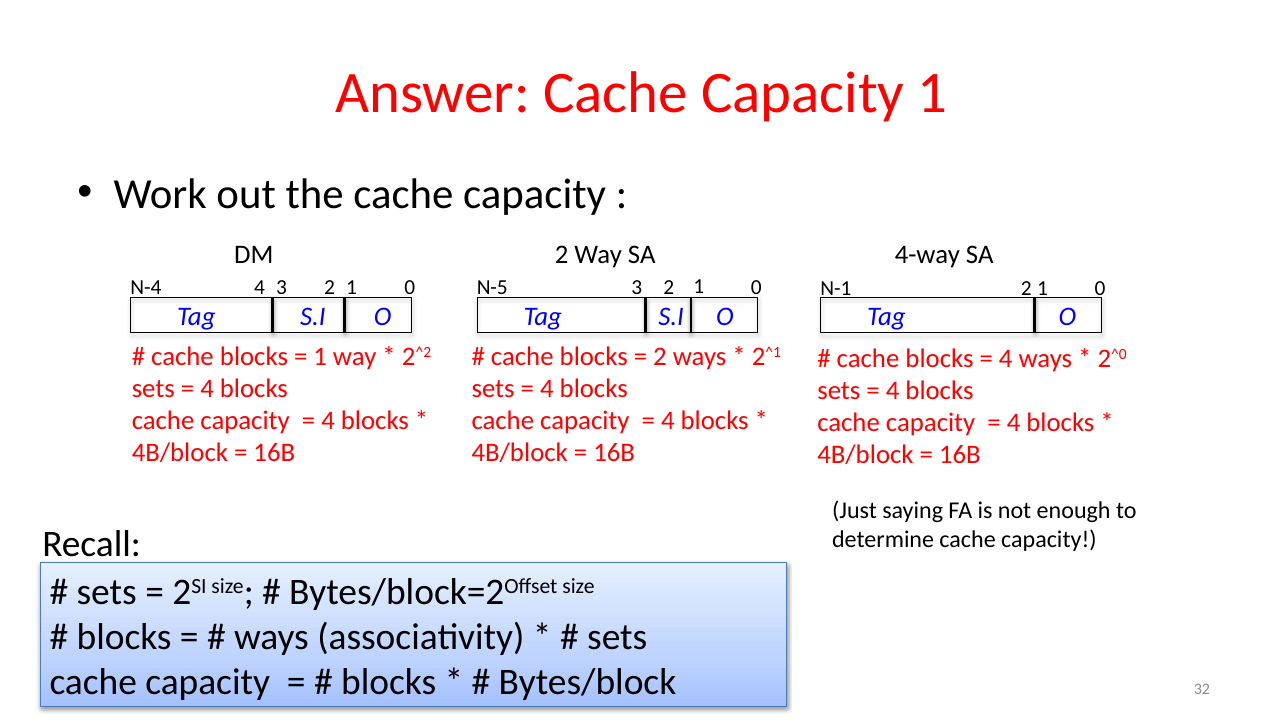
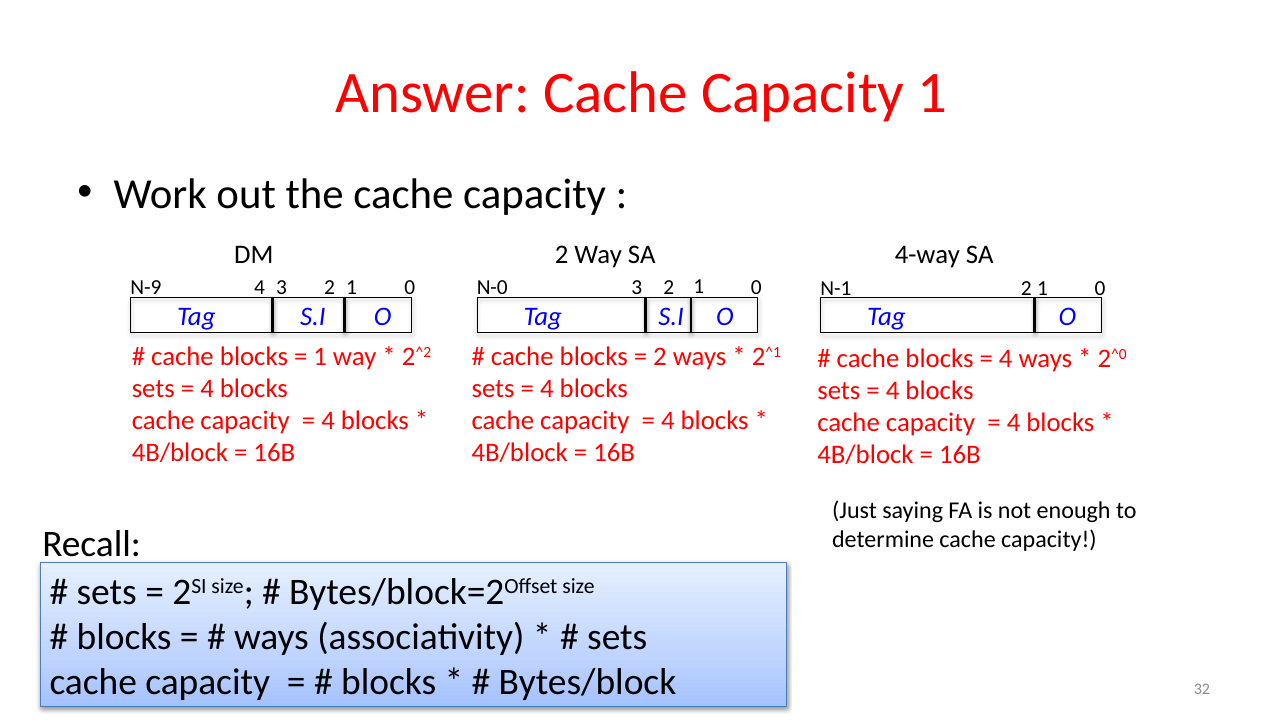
N-4: N-4 -> N-9
N-5: N-5 -> N-0
